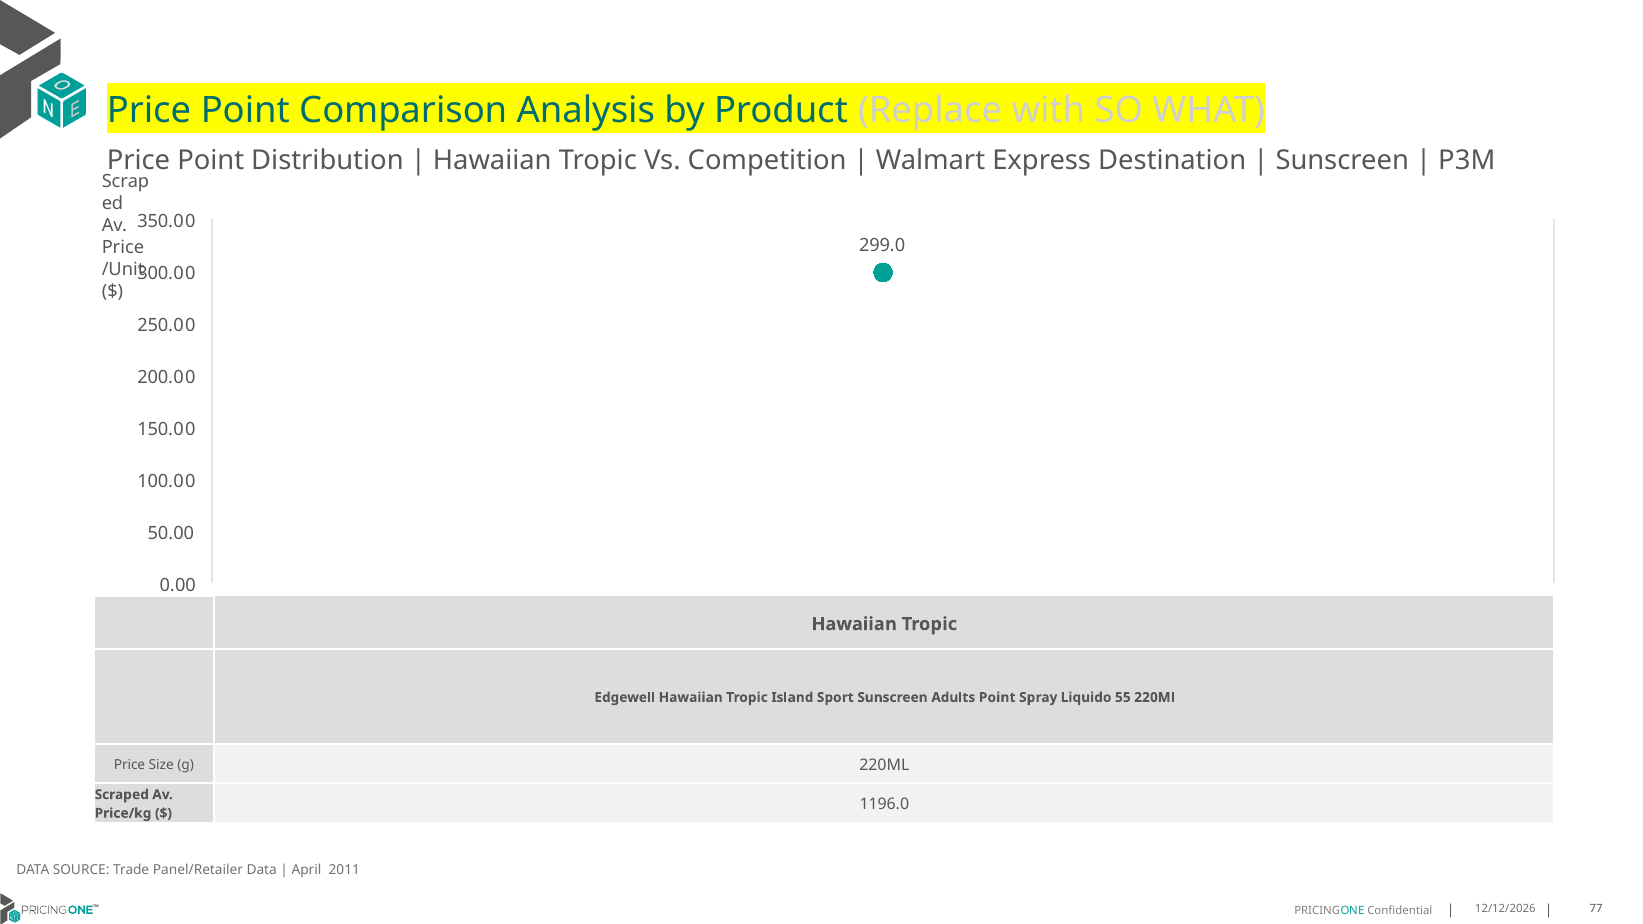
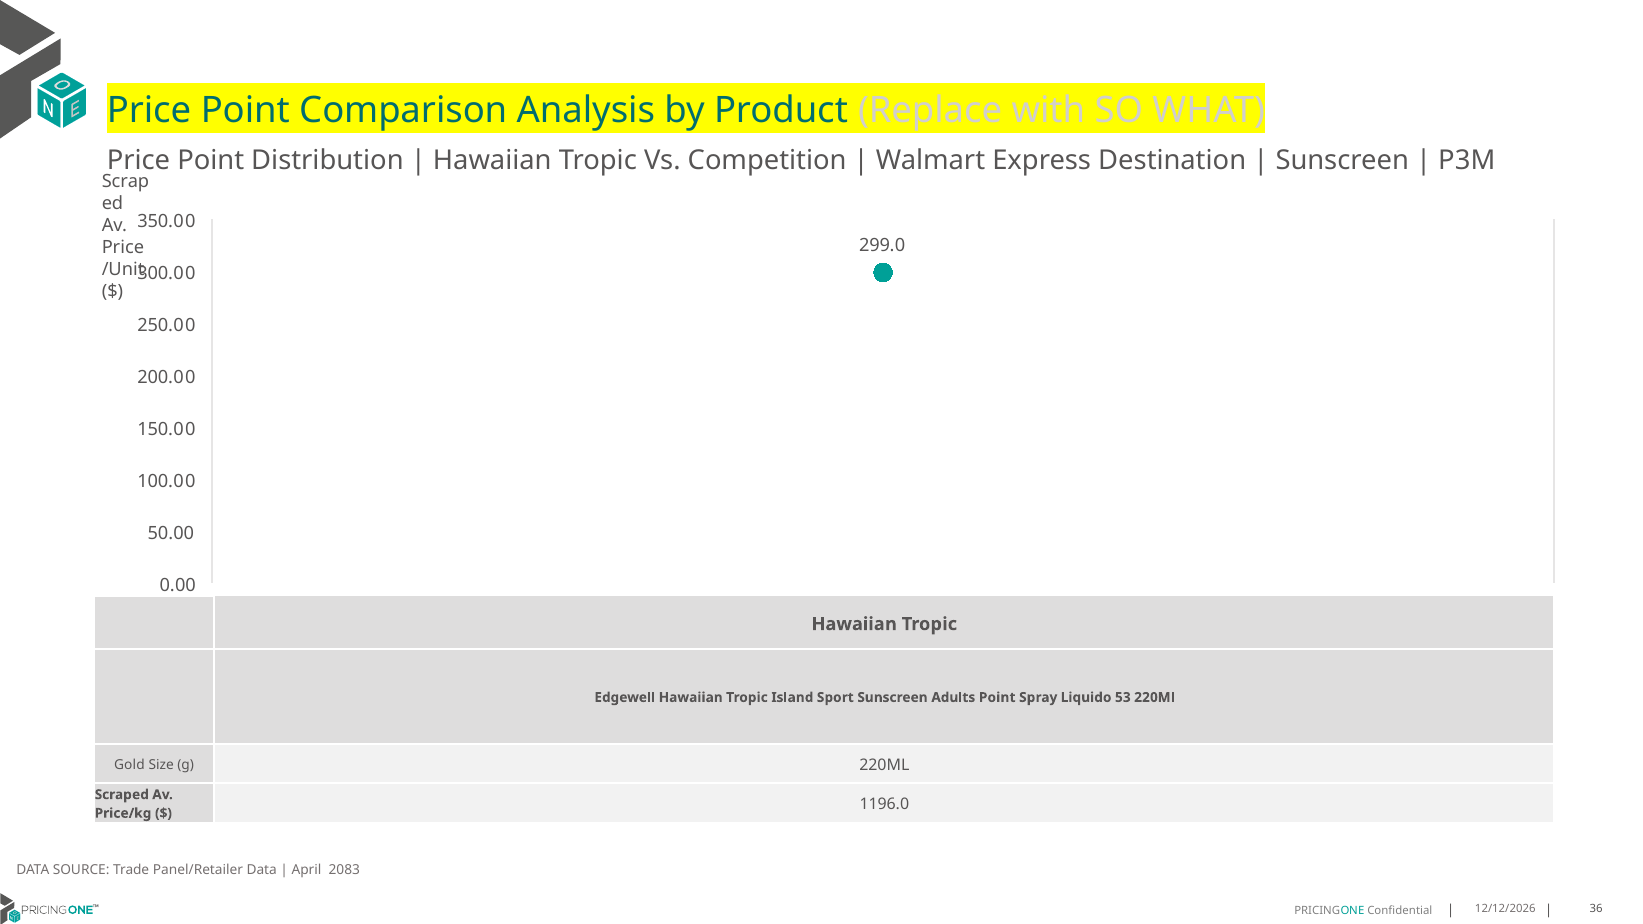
55: 55 -> 53
Price at (130, 765): Price -> Gold
2011: 2011 -> 2083
77: 77 -> 36
